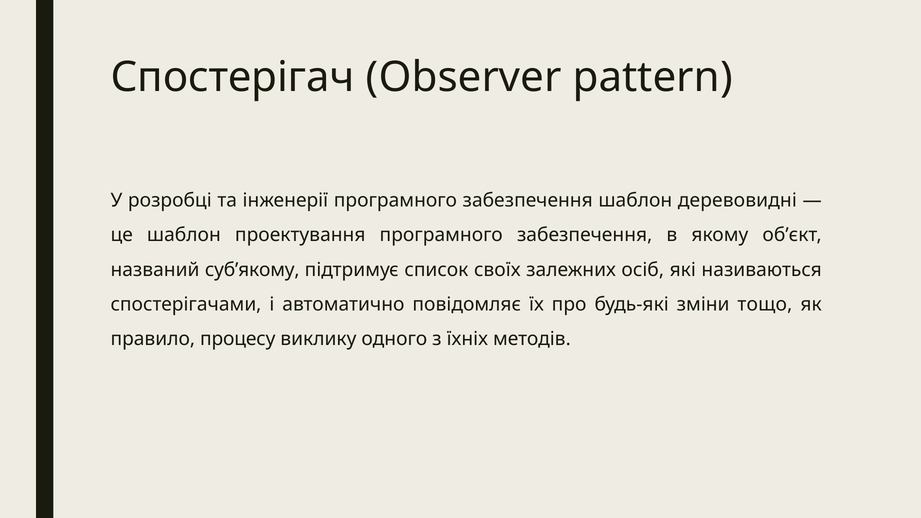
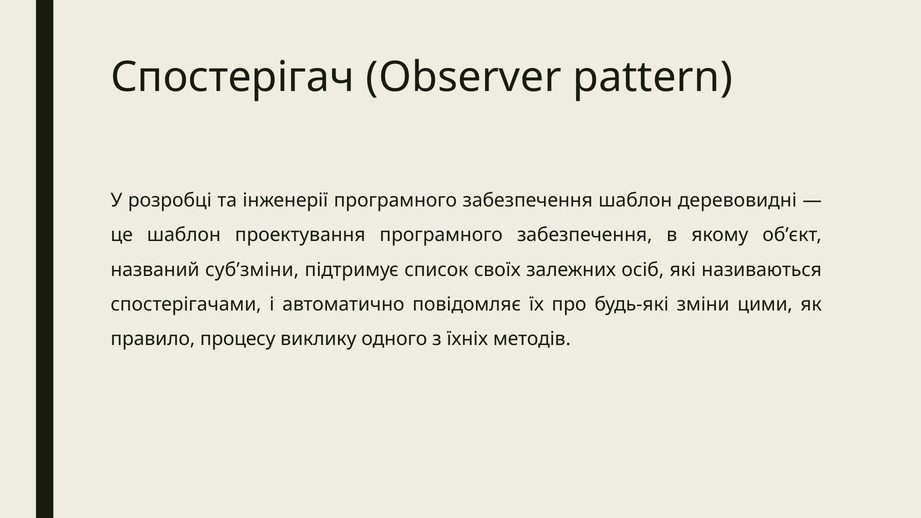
суб’якому: суб’якому -> суб’зміни
тощо: тощо -> цими
